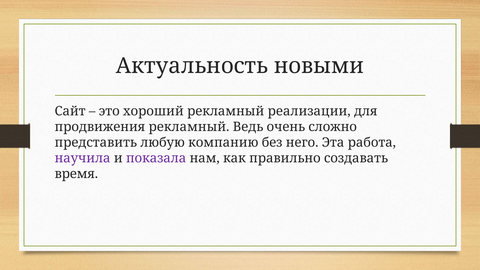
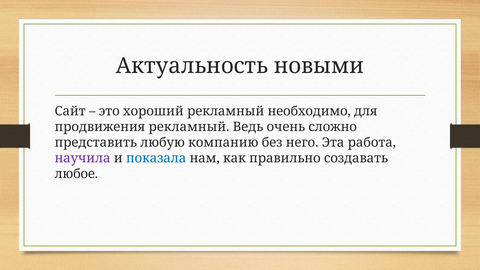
реализации: реализации -> необходимо
показала colour: purple -> blue
время: время -> любое
